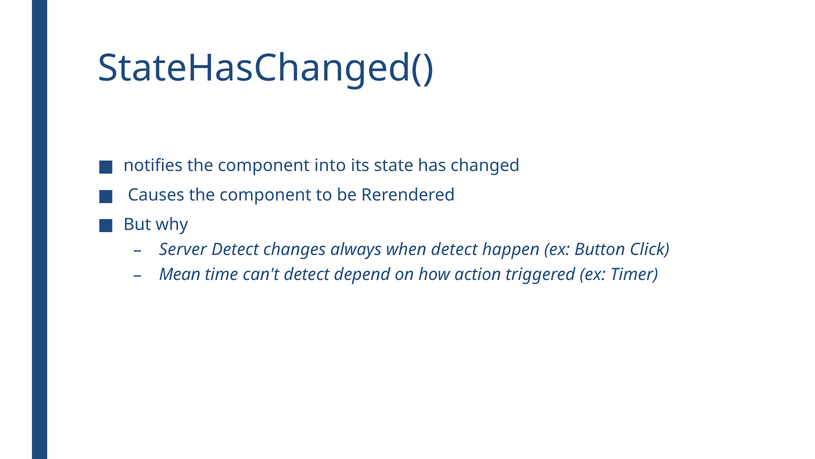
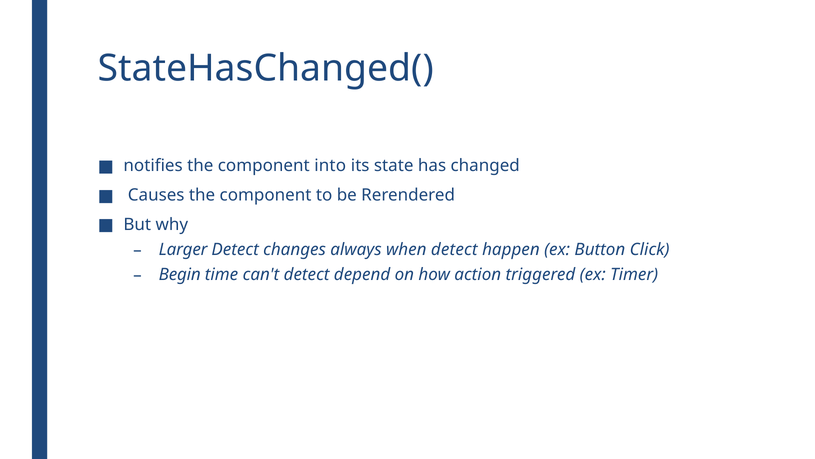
Server: Server -> Larger
Mean: Mean -> Begin
